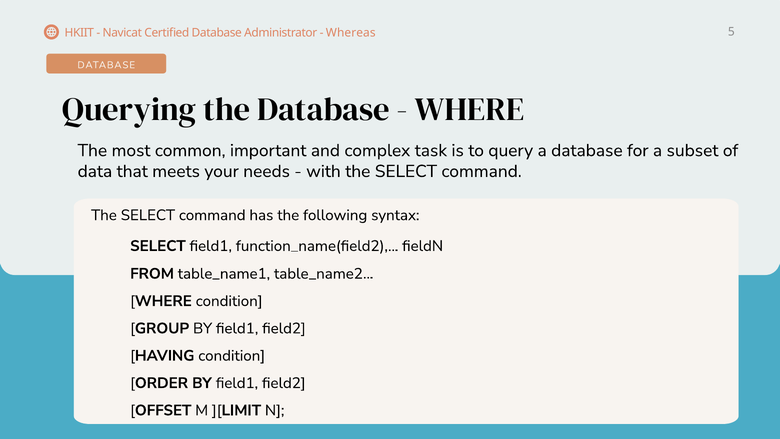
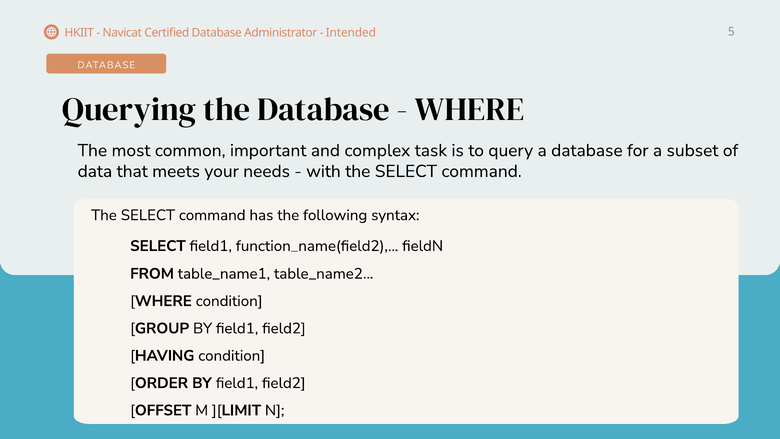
Whereas: Whereas -> Intended
